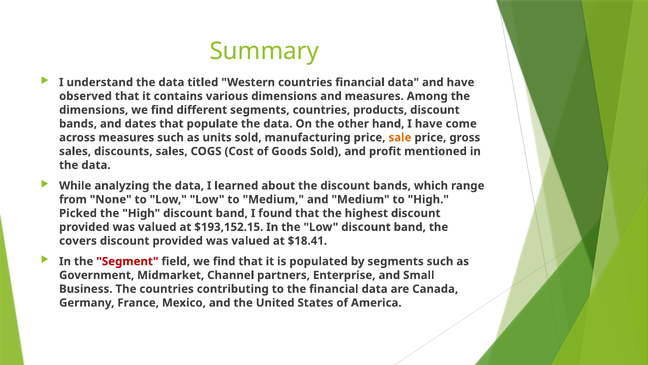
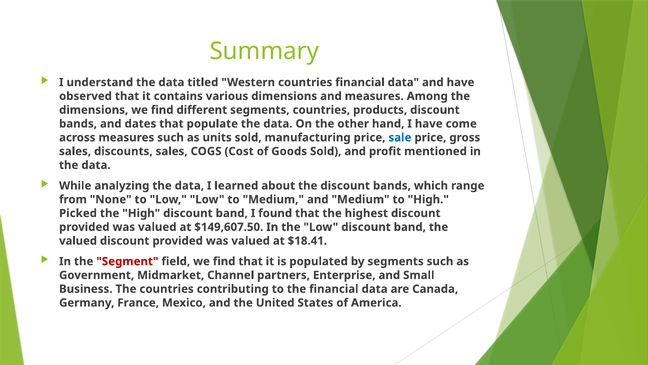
sale colour: orange -> blue
$193,152.15: $193,152.15 -> $149,607.50
covers at (78, 241): covers -> valued
